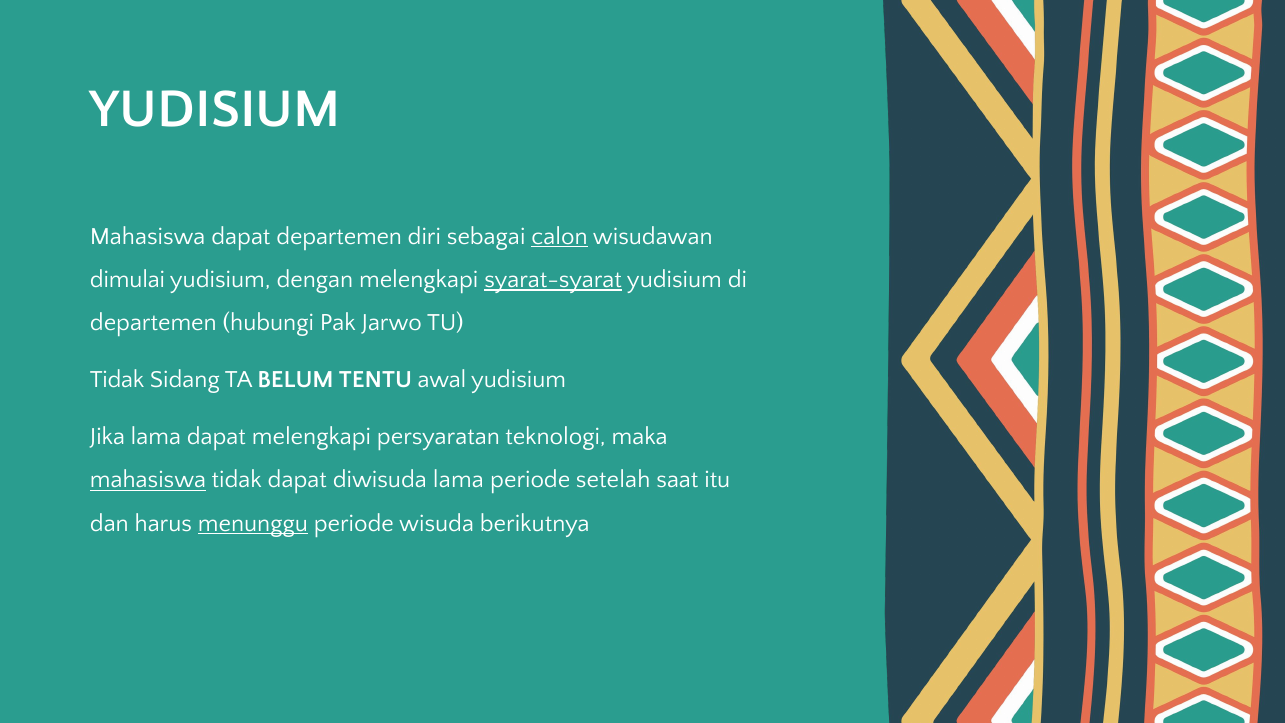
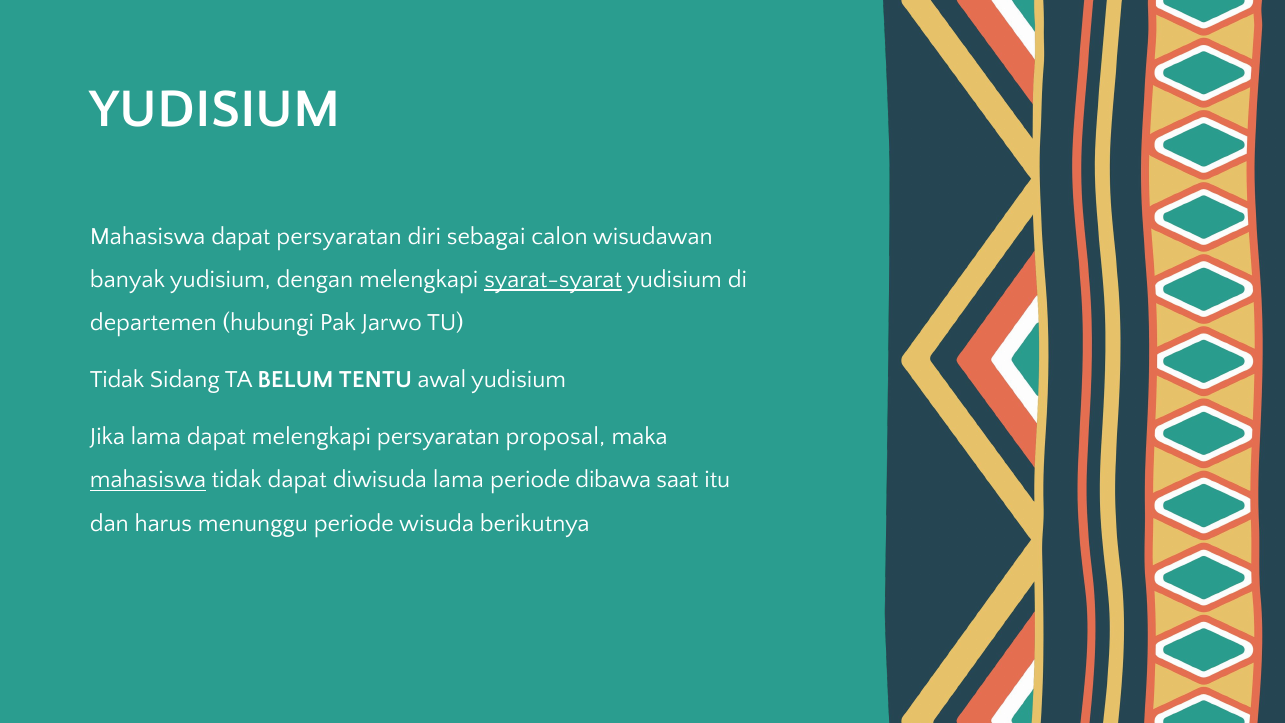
dapat departemen: departemen -> persyaratan
calon underline: present -> none
dimulai: dimulai -> banyak
teknologi: teknologi -> proposal
setelah: setelah -> dibawa
menunggu underline: present -> none
